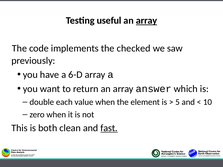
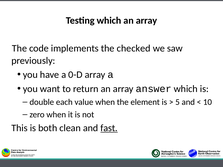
Testing useful: useful -> which
array at (147, 21) underline: present -> none
6-D: 6-D -> 0-D
